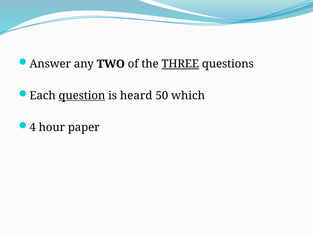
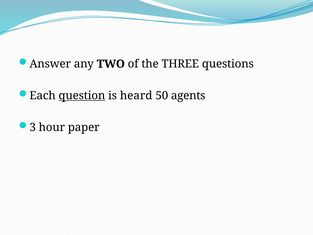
THREE underline: present -> none
which: which -> agents
4: 4 -> 3
